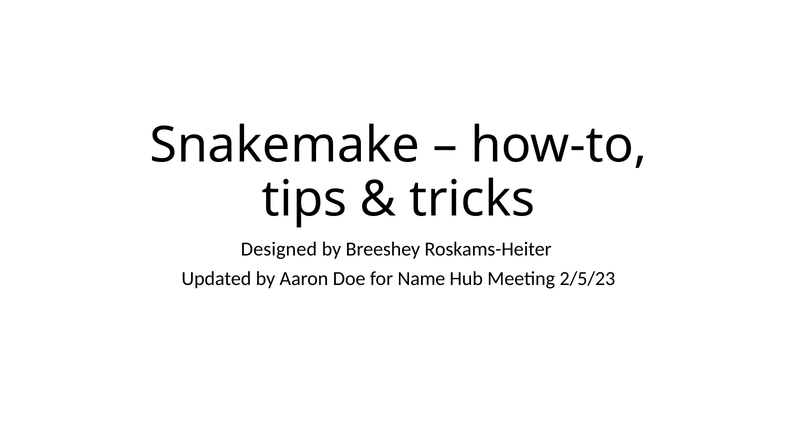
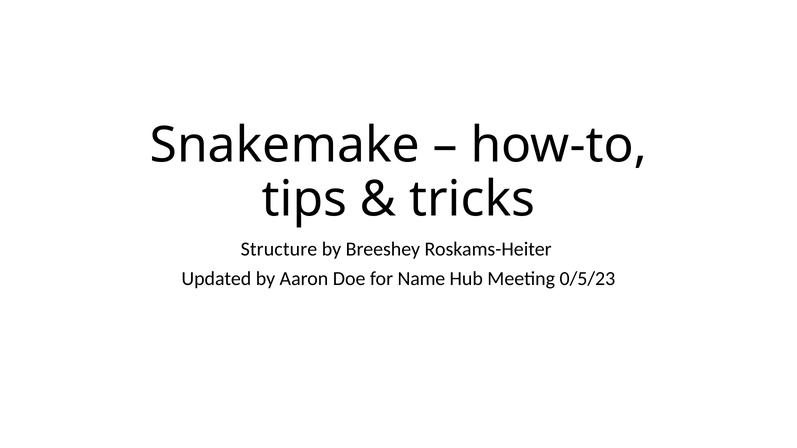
Designed: Designed -> Structure
2/5/23: 2/5/23 -> 0/5/23
